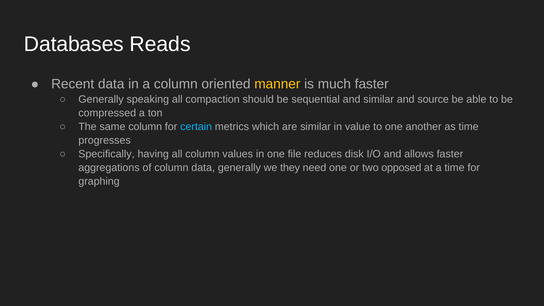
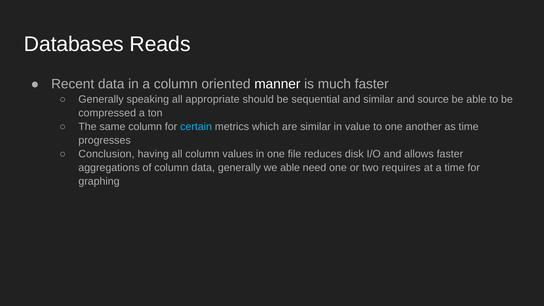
manner colour: yellow -> white
compaction: compaction -> appropriate
Specifically: Specifically -> Conclusion
we they: they -> able
opposed: opposed -> requires
